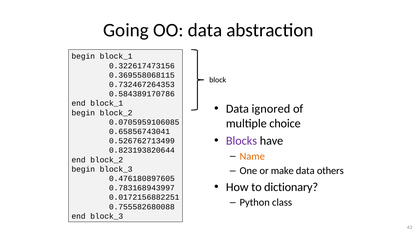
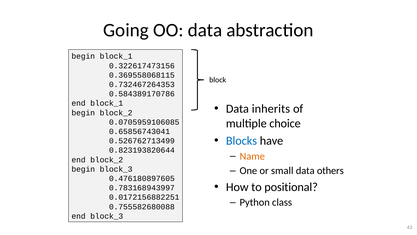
ignored: ignored -> inherits
Blocks colour: purple -> blue
make: make -> small
dictionary: dictionary -> positional
